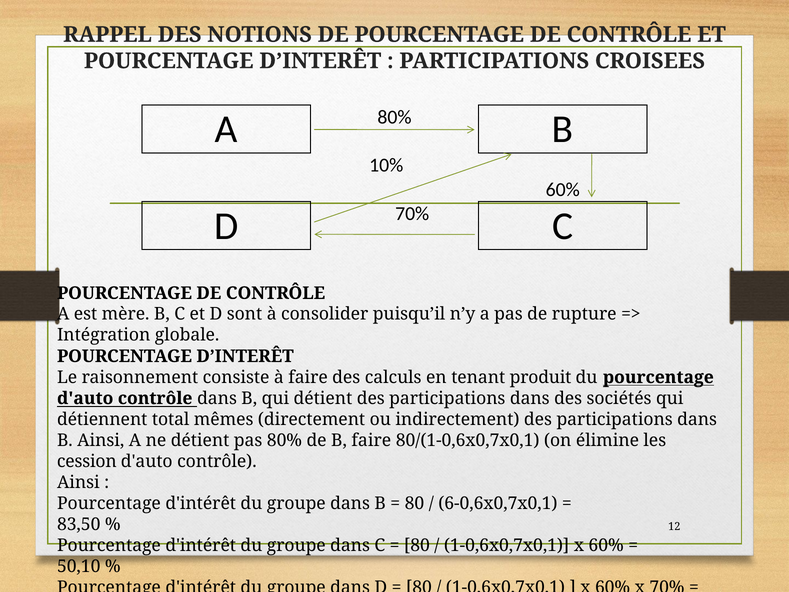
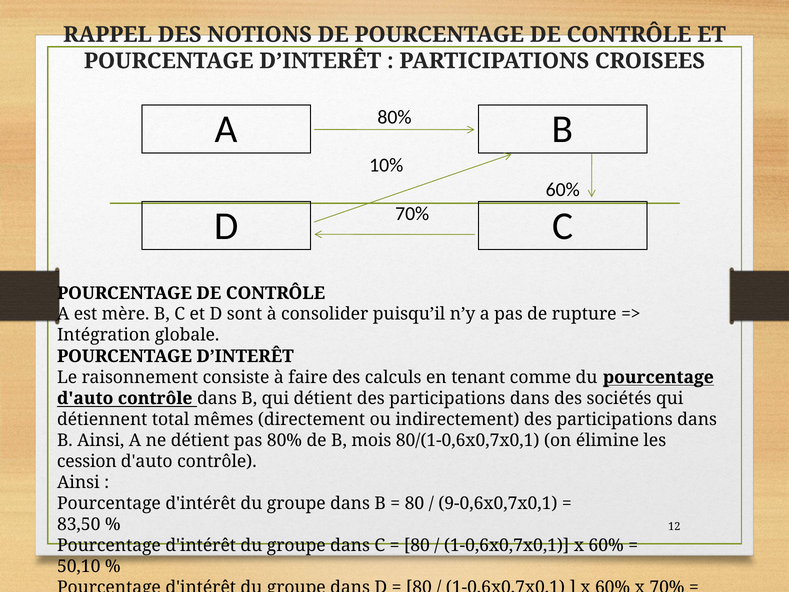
produit: produit -> comme
B faire: faire -> mois
6-0,6x0,7x0,1: 6-0,6x0,7x0,1 -> 9-0,6x0,7x0,1
